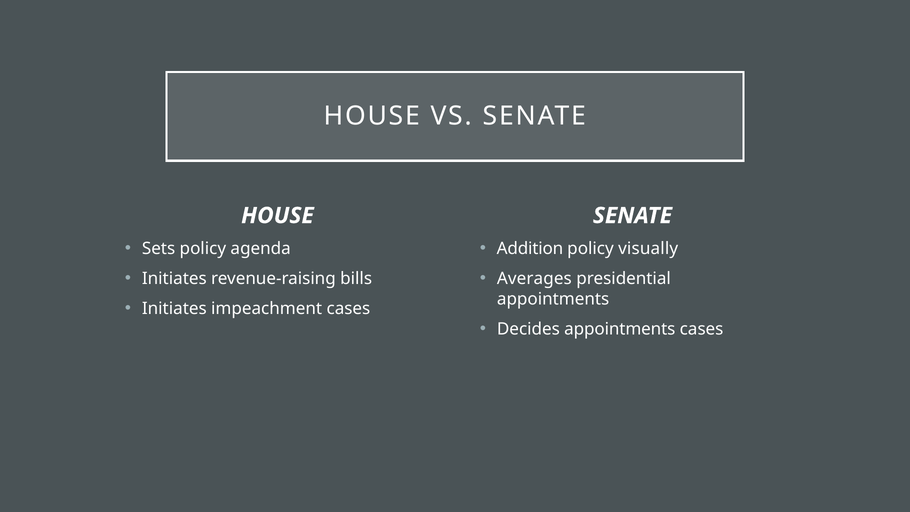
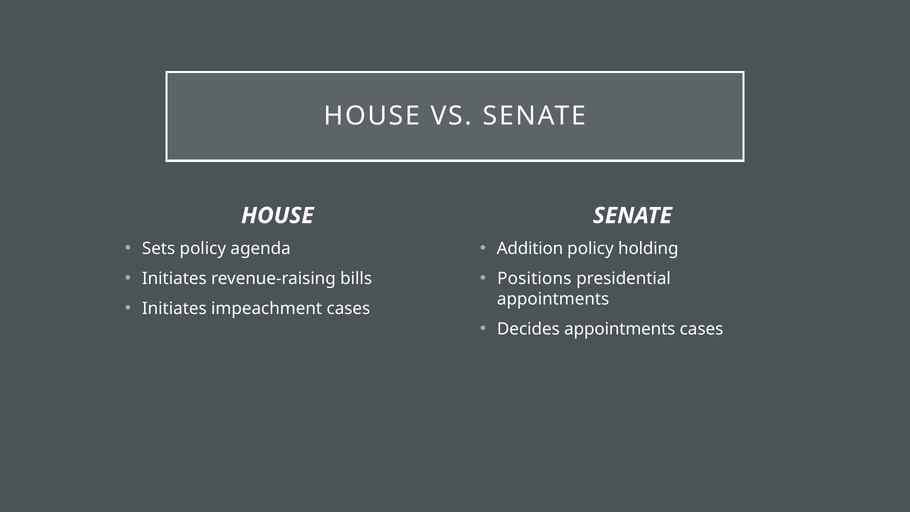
visually: visually -> holding
Averages: Averages -> Positions
